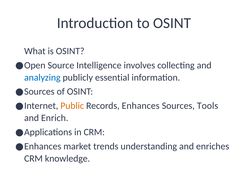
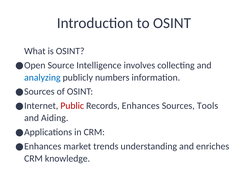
essential: essential -> numbers
Public colour: orange -> red
Enrich: Enrich -> Aiding
